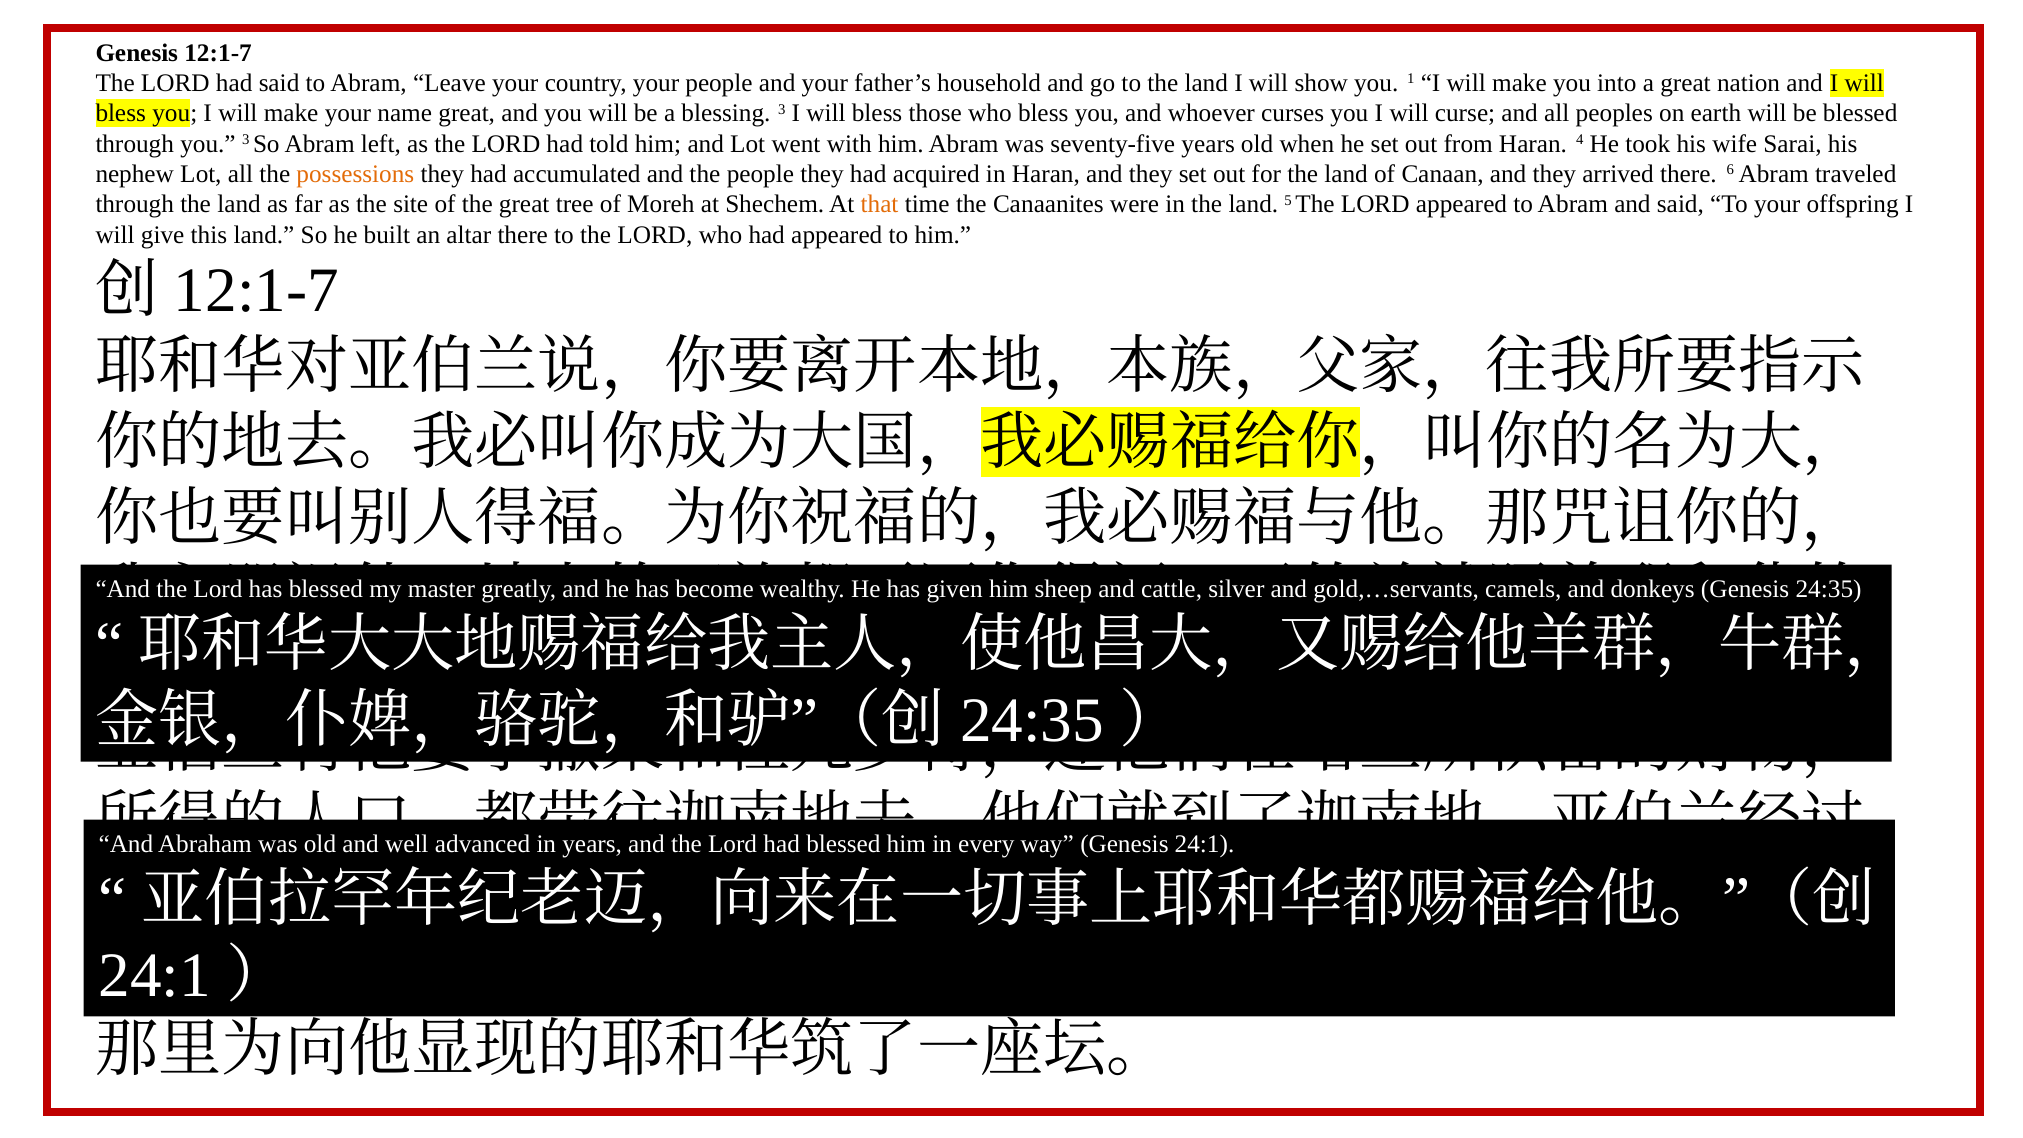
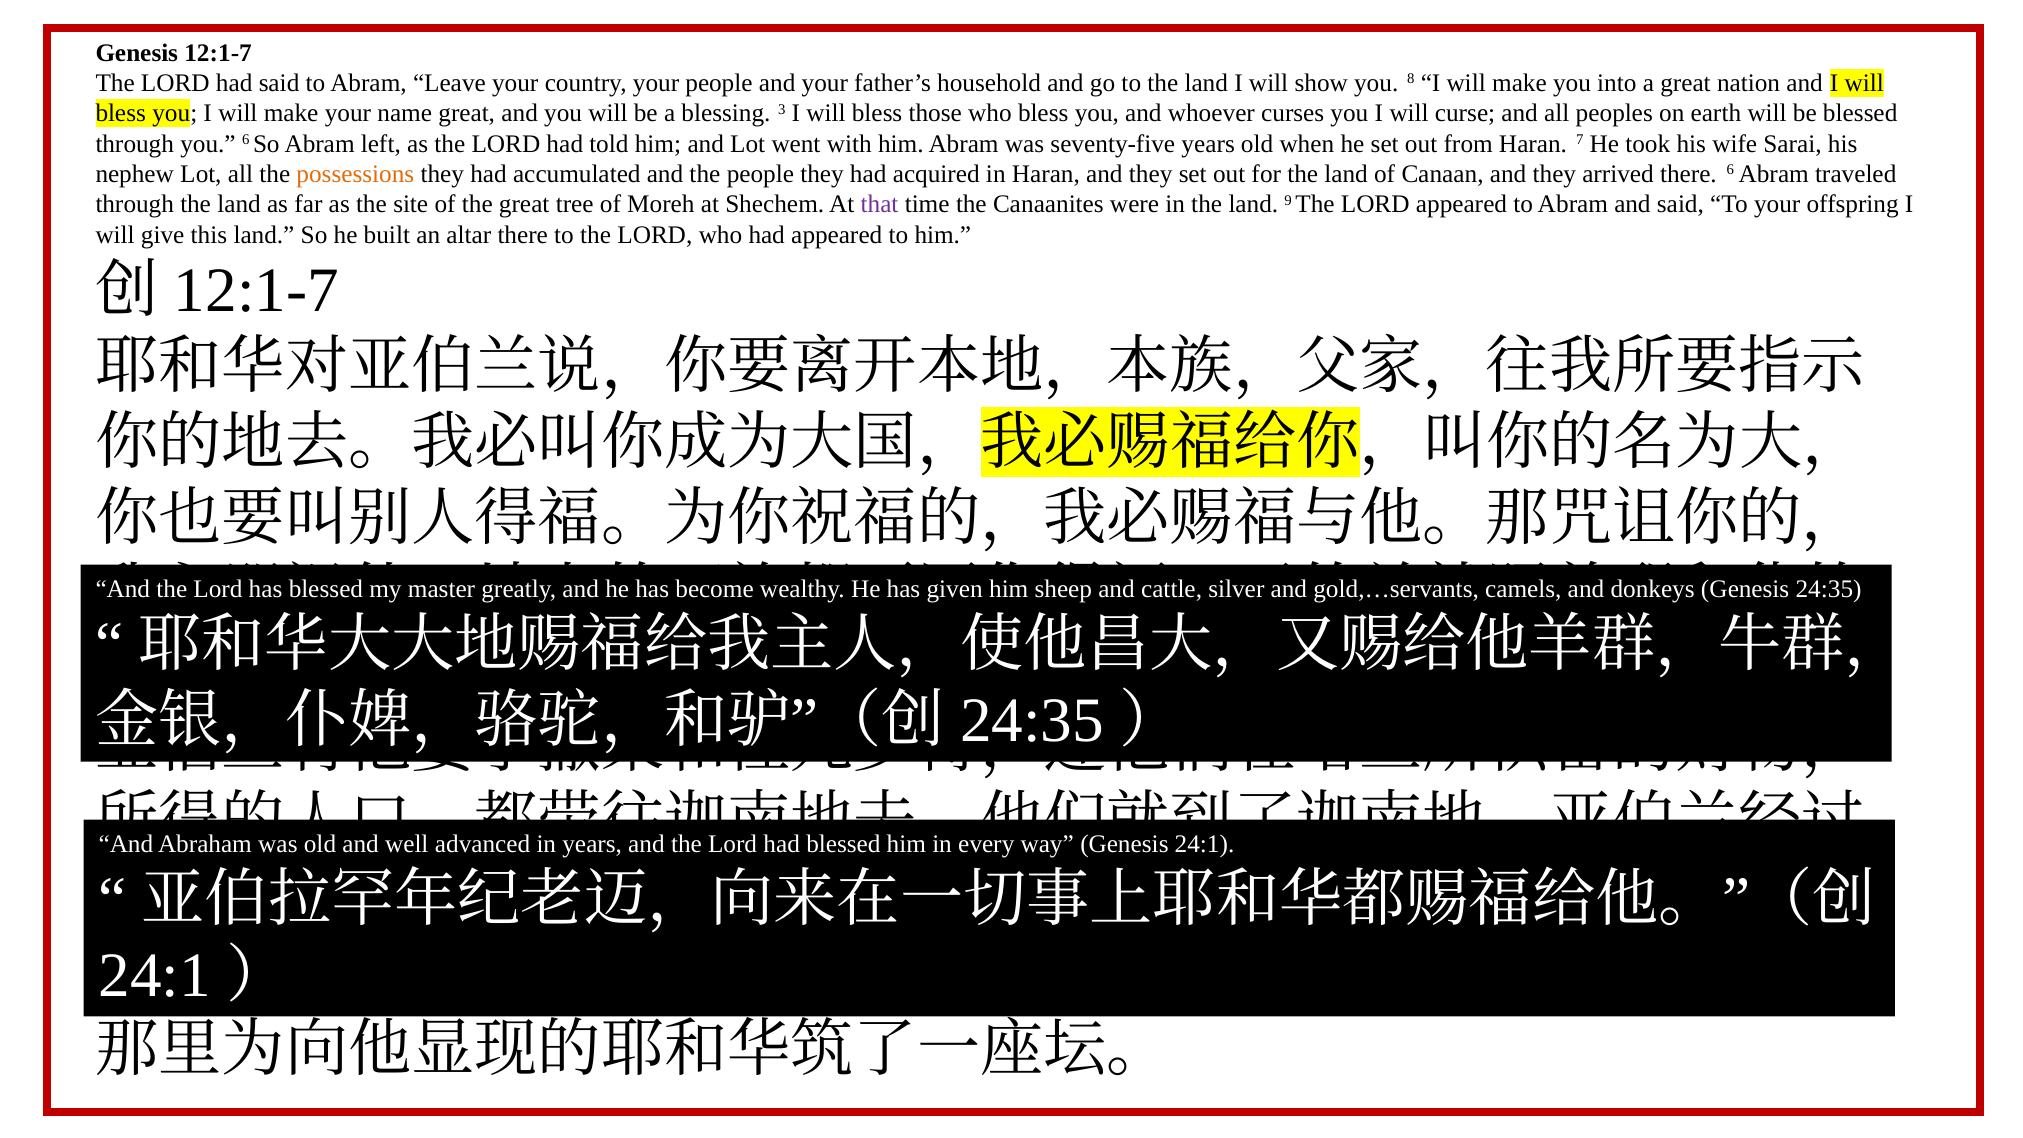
1: 1 -> 8
you 3: 3 -> 6
4: 4 -> 7
that colour: orange -> purple
5: 5 -> 9
